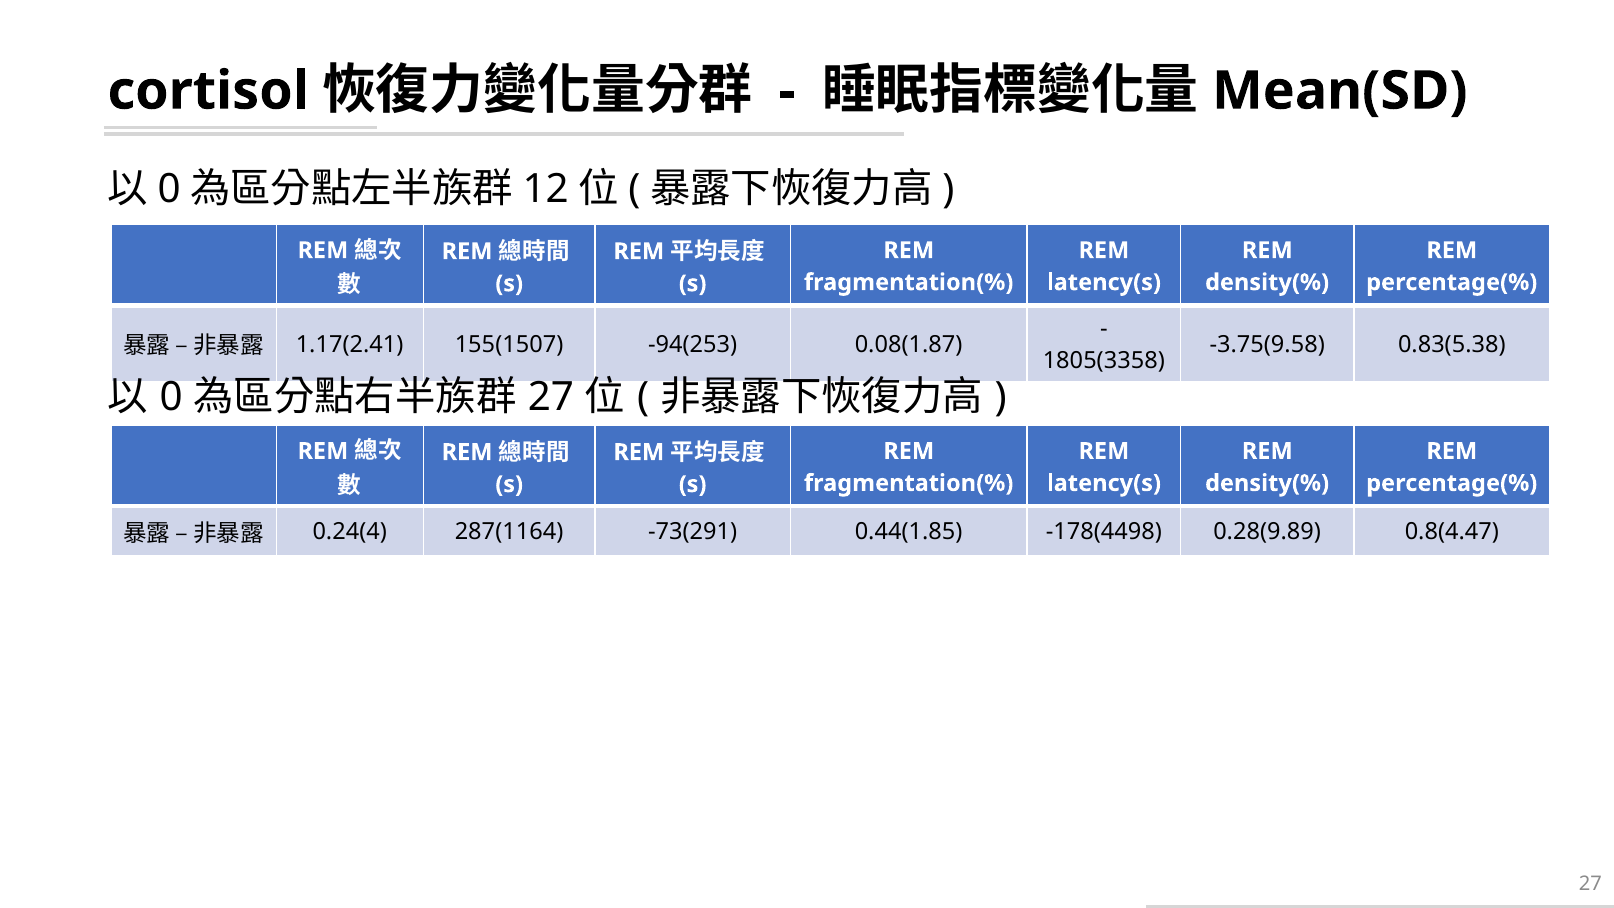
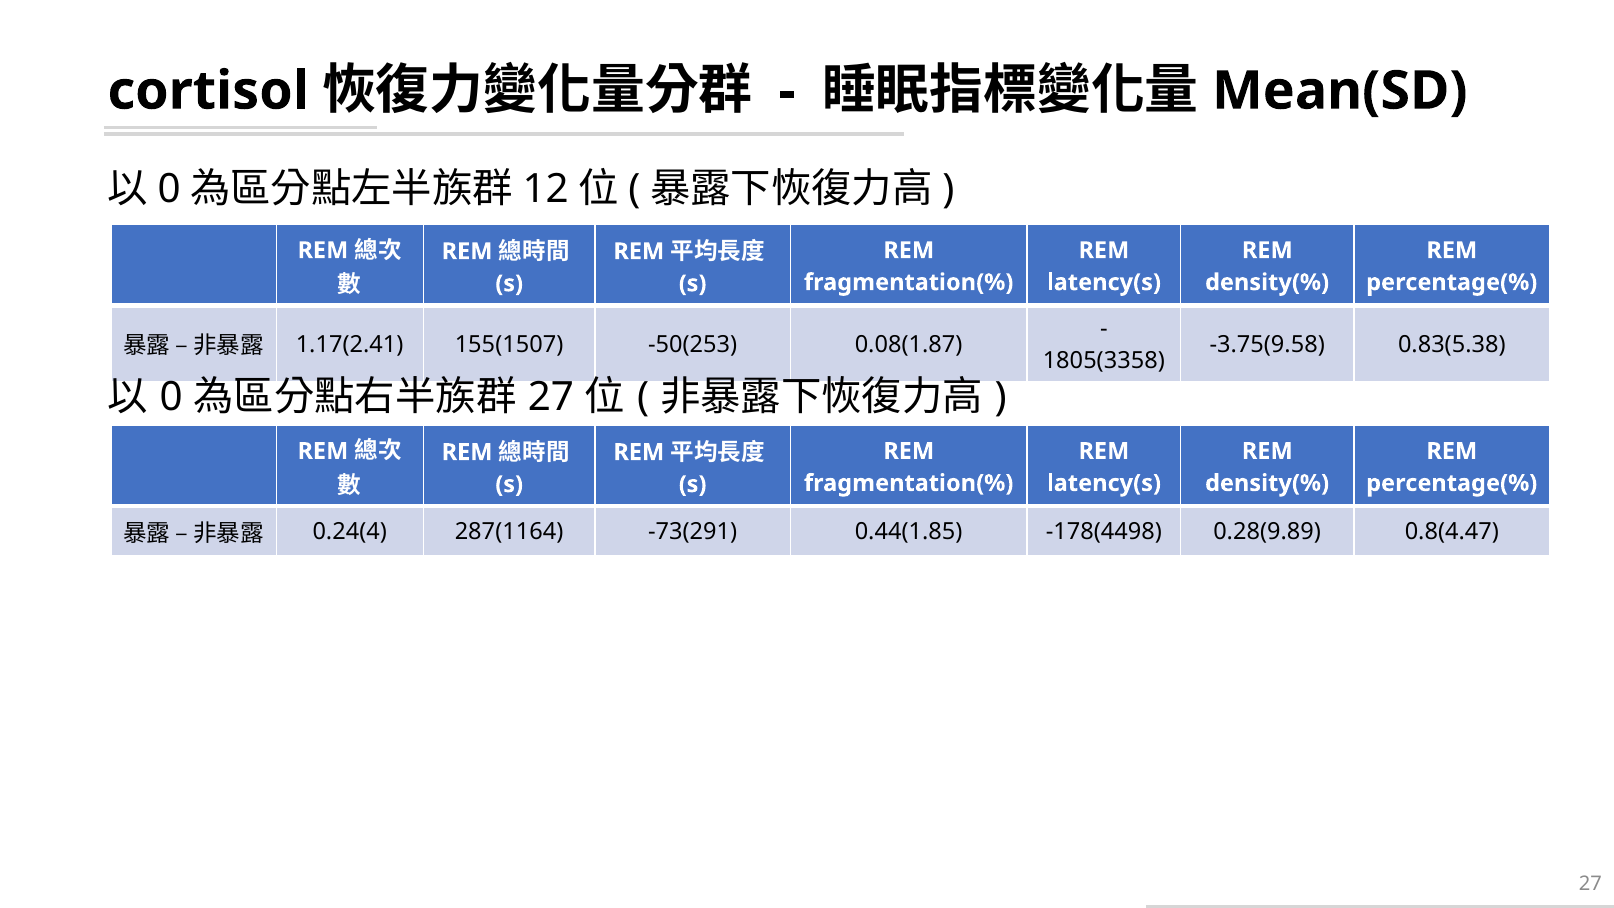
-94(253: -94(253 -> -50(253
